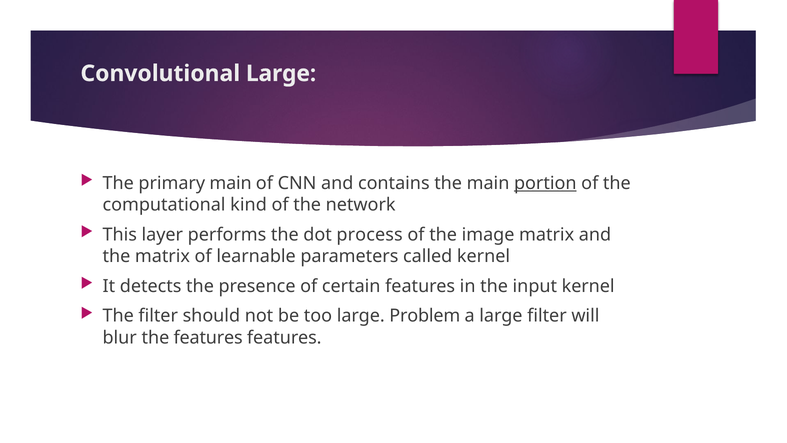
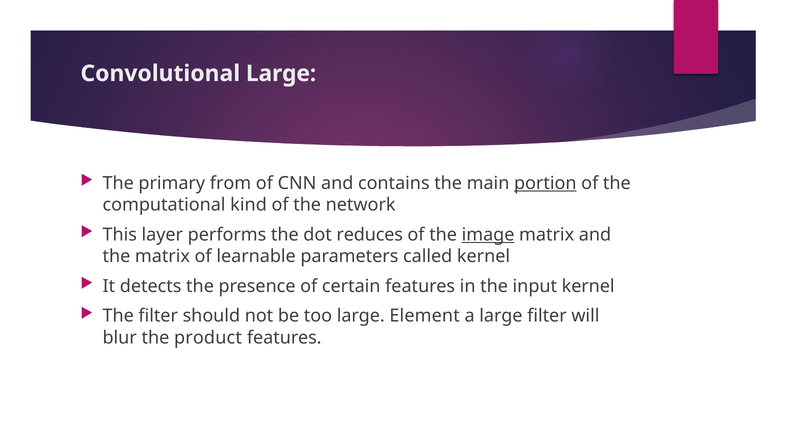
primary main: main -> from
process: process -> reduces
image underline: none -> present
Problem: Problem -> Element
the features: features -> product
